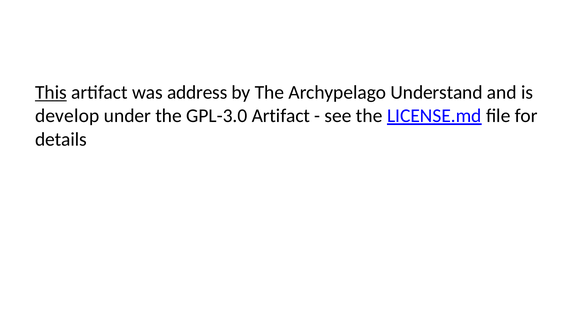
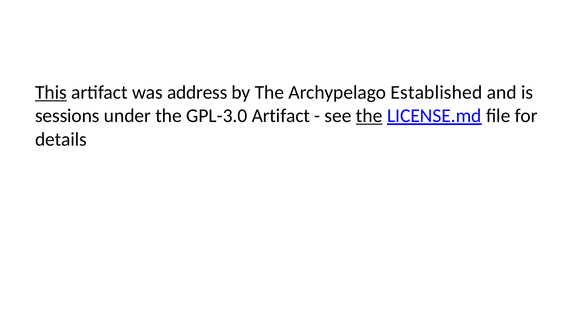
Understand: Understand -> Established
develop: develop -> sessions
the at (369, 116) underline: none -> present
